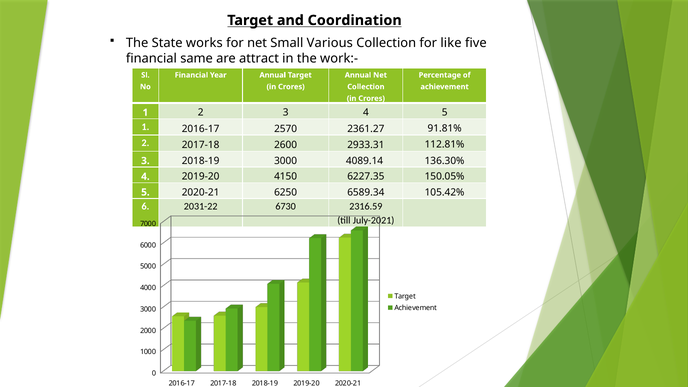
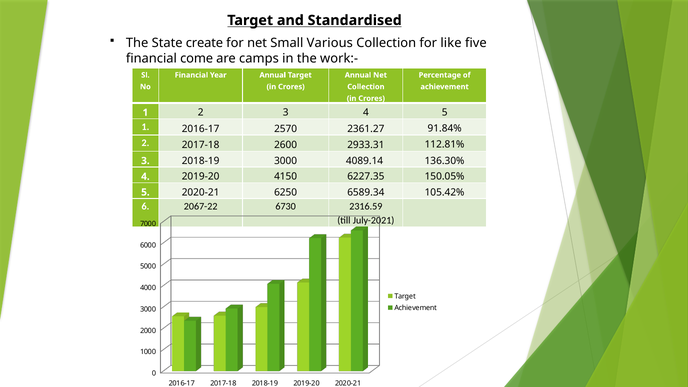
Coordination: Coordination -> Standardised
works: works -> create
same: same -> come
attract: attract -> camps
91.81%: 91.81% -> 91.84%
2031-22: 2031-22 -> 2067-22
